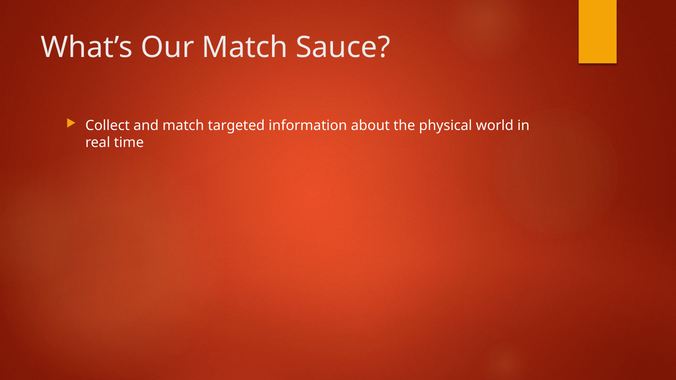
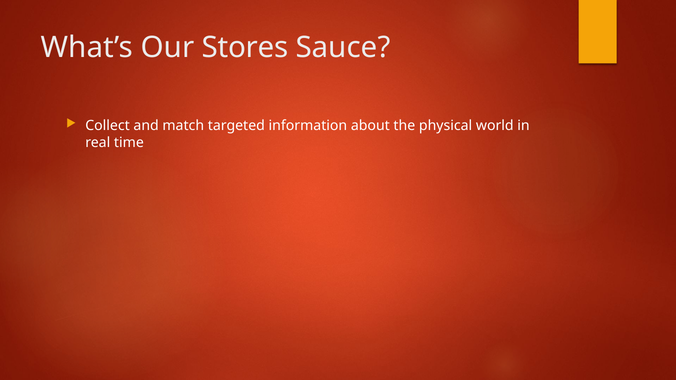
Our Match: Match -> Stores
